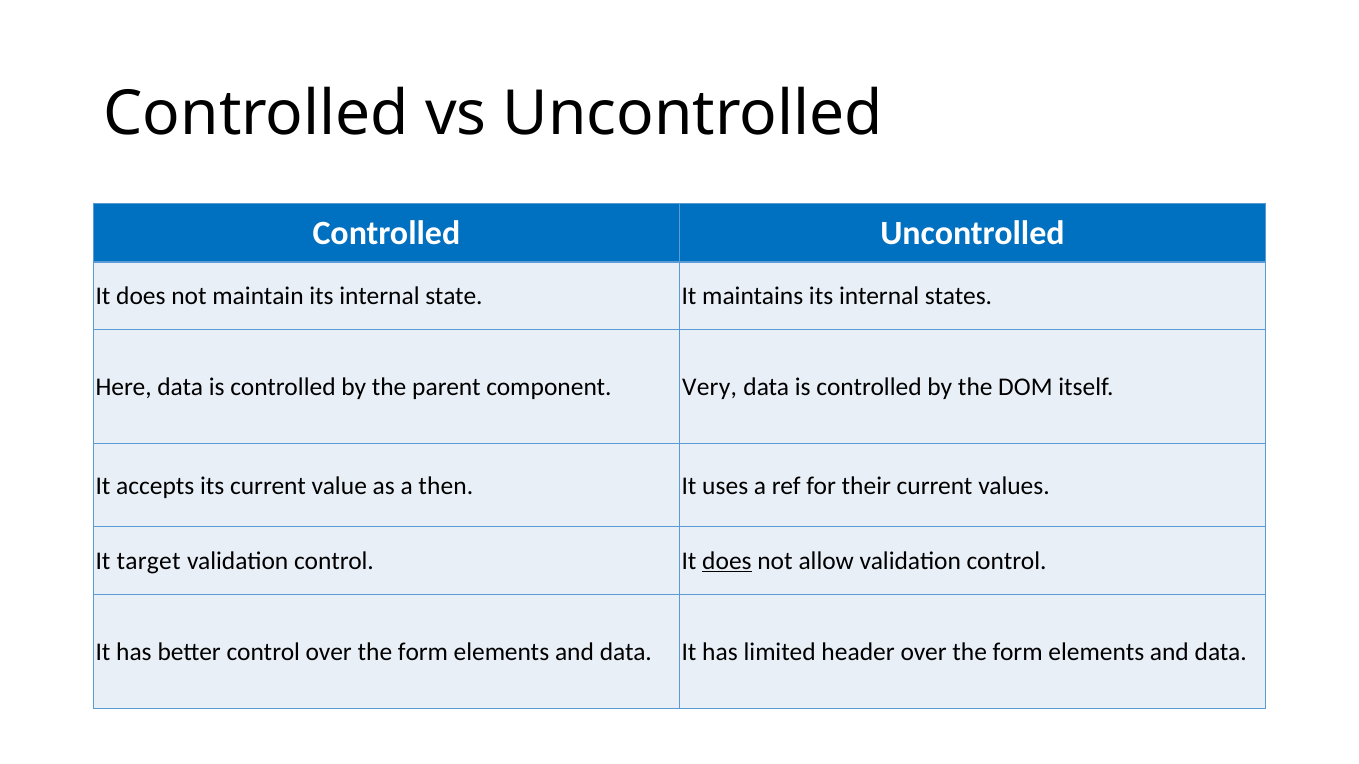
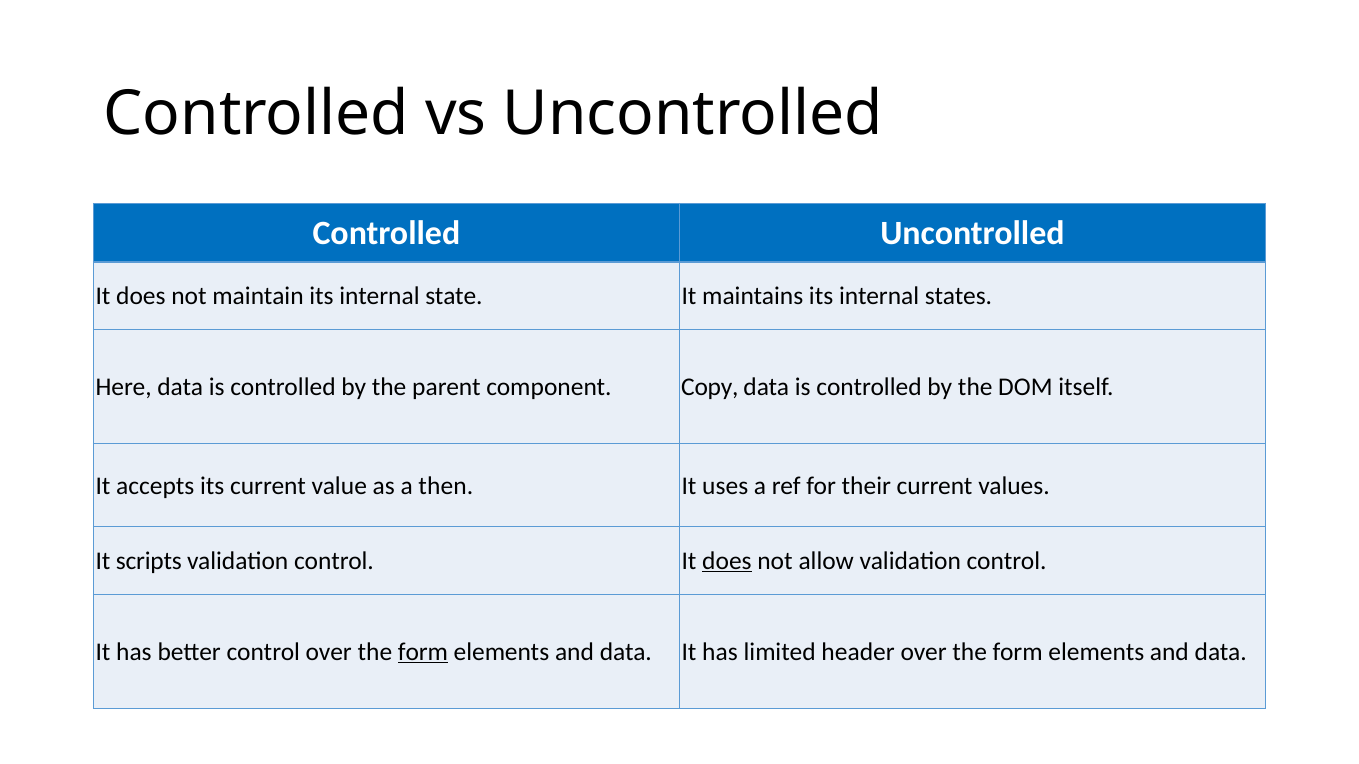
Very: Very -> Copy
target: target -> scripts
form at (423, 652) underline: none -> present
